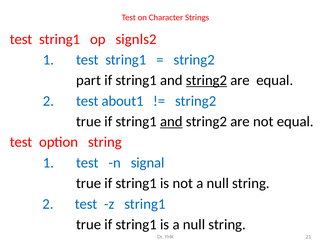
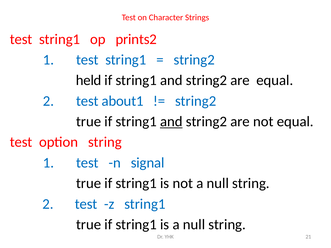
signls2: signls2 -> prints2
part: part -> held
string2 at (206, 80) underline: present -> none
